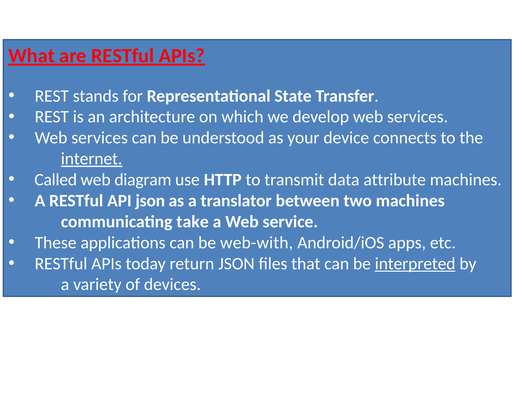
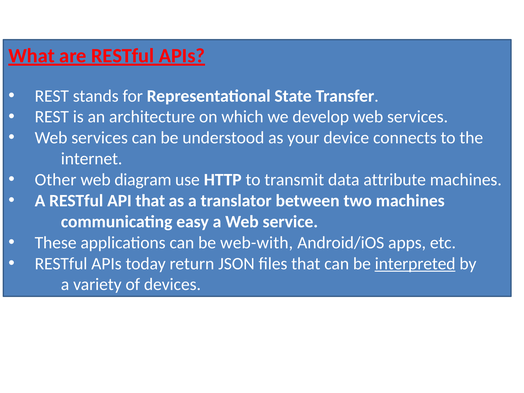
internet underline: present -> none
Called: Called -> Other
API json: json -> that
take: take -> easy
